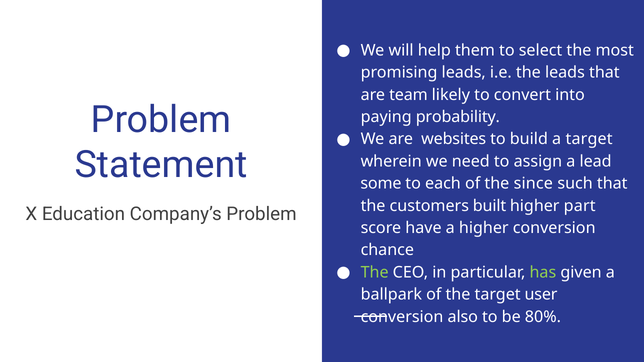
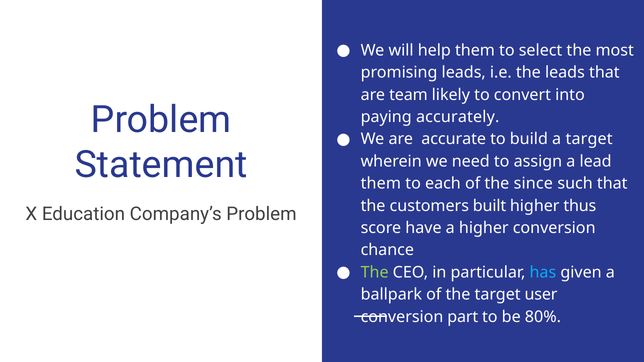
probability: probability -> accurately
websites: websites -> accurate
some at (381, 184): some -> them
part: part -> thus
has colour: light green -> light blue
also: also -> part
